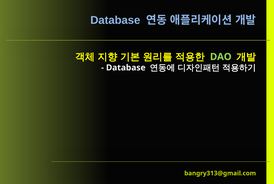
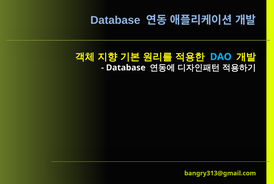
DAO colour: light green -> light blue
